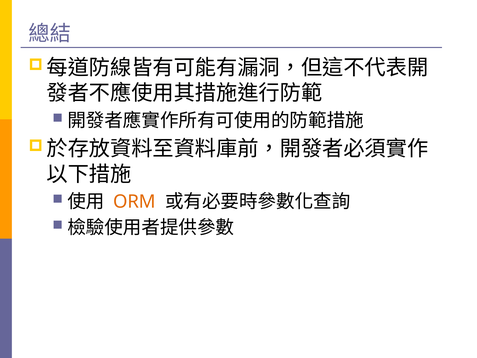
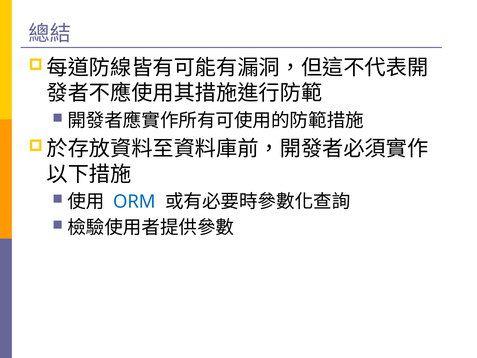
ORM colour: orange -> blue
